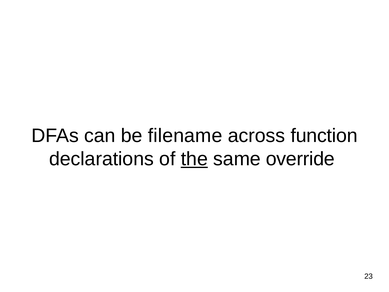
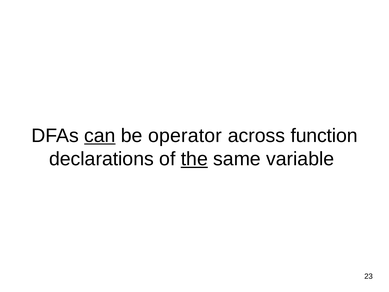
can underline: none -> present
filename: filename -> operator
override: override -> variable
